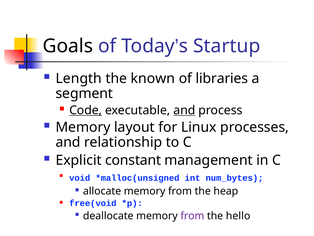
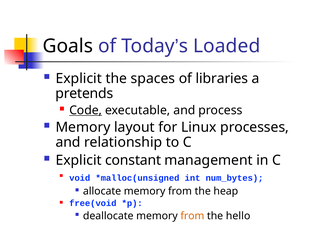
Startup: Startup -> Loaded
Length at (79, 78): Length -> Explicit
known: known -> spaces
segment: segment -> pretends
and at (184, 110) underline: present -> none
from at (192, 215) colour: purple -> orange
